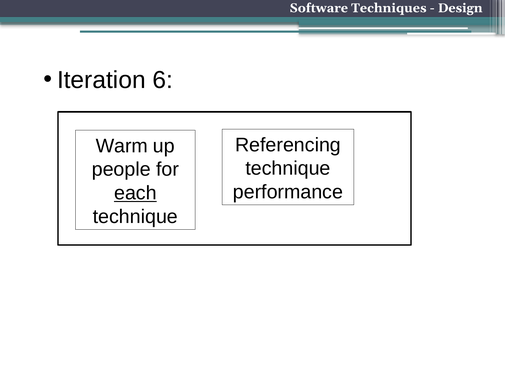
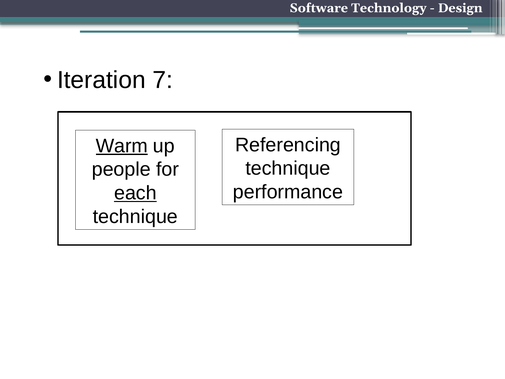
Techniques: Techniques -> Technology
6: 6 -> 7
Warm underline: none -> present
